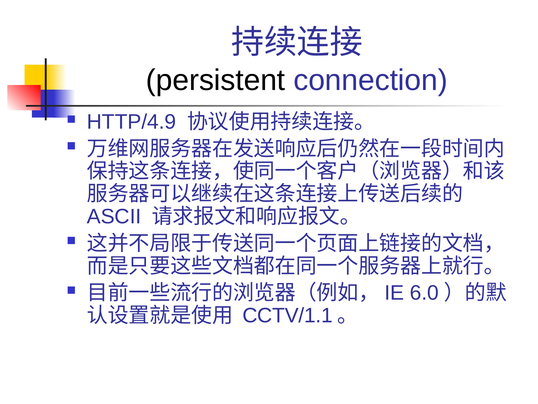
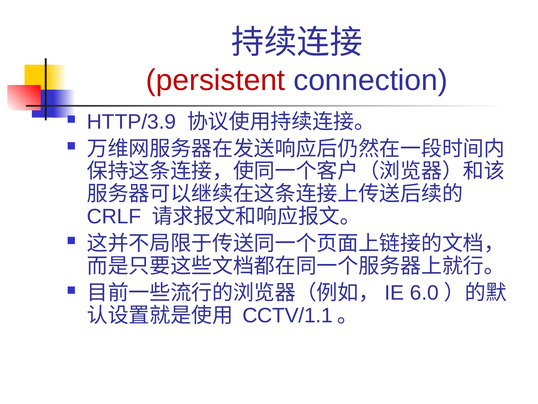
persistent colour: black -> red
HTTP/4.9: HTTP/4.9 -> HTTP/3.9
ASCII: ASCII -> CRLF
